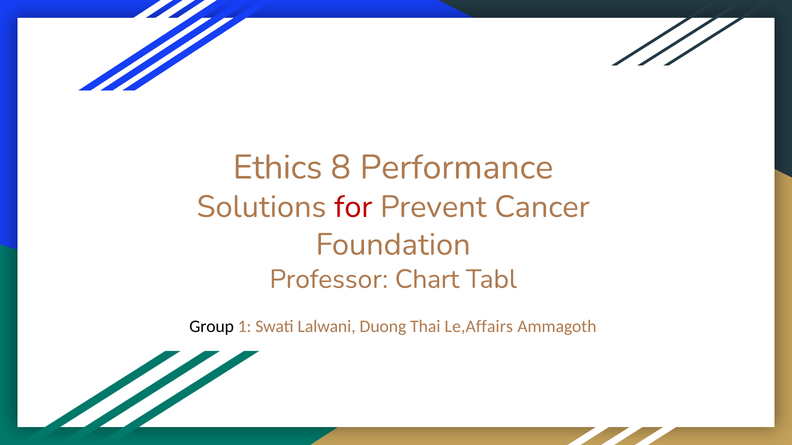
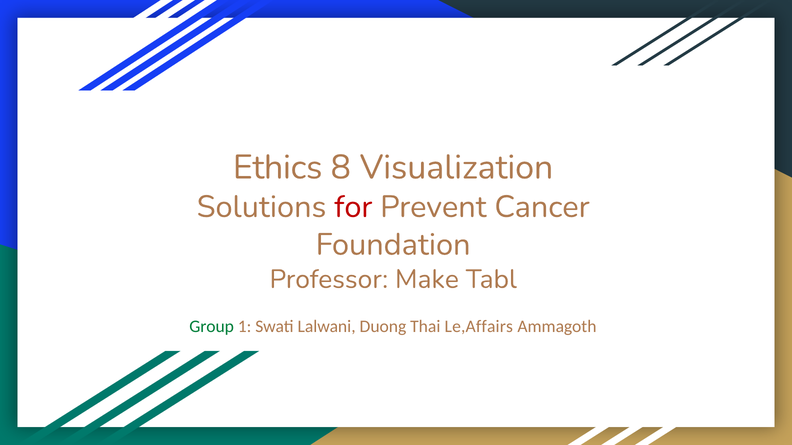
Performance: Performance -> Visualization
Chart: Chart -> Make
Group colour: black -> green
